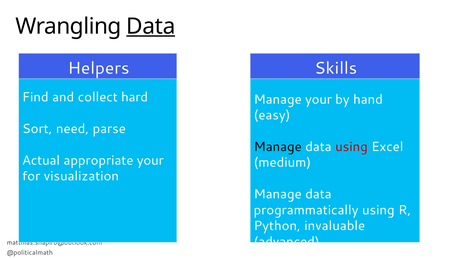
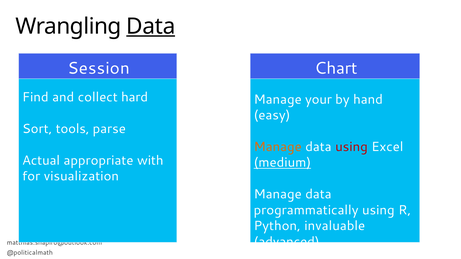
Helpers: Helpers -> Session
Skills: Skills -> Chart
need: need -> tools
Manage at (278, 147) colour: black -> orange
appropriate your: your -> with
medium underline: none -> present
